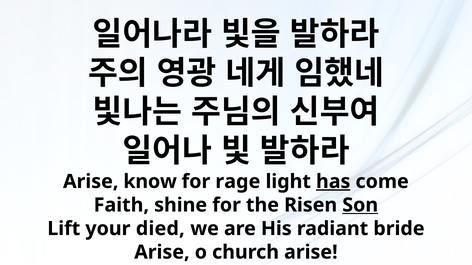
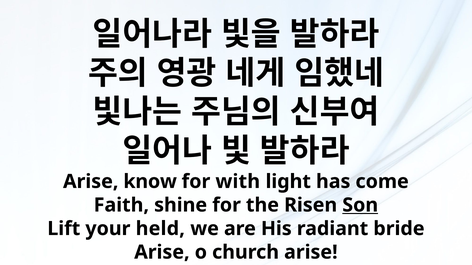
rage: rage -> with
has underline: present -> none
died: died -> held
